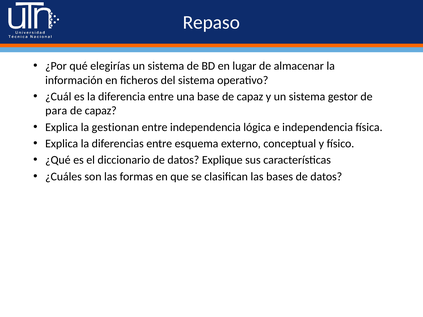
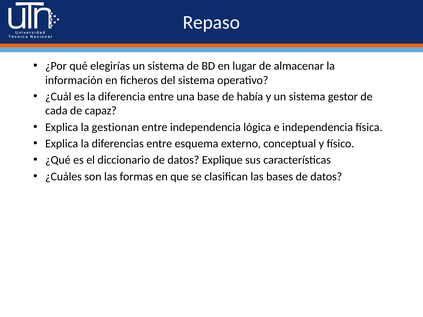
base de capaz: capaz -> había
para: para -> cada
